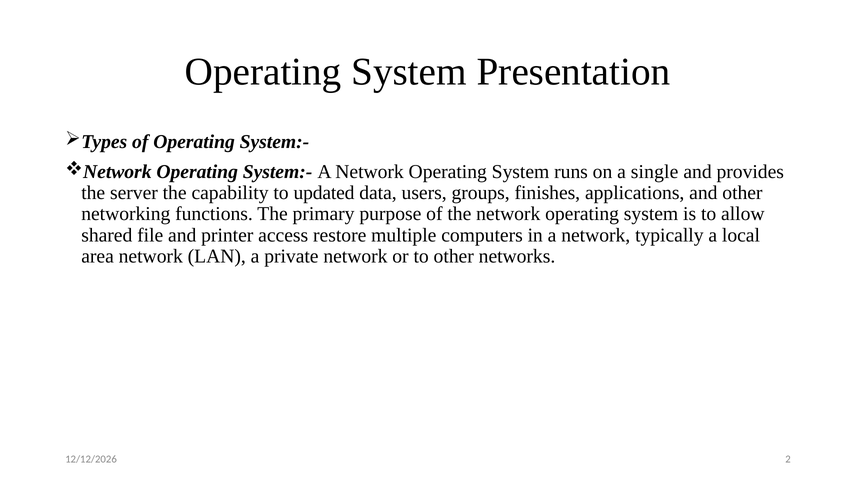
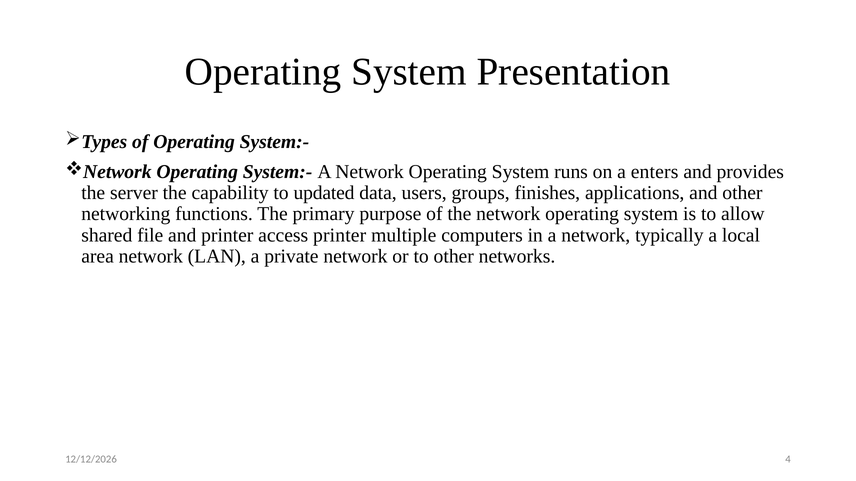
single: single -> enters
access restore: restore -> printer
2: 2 -> 4
